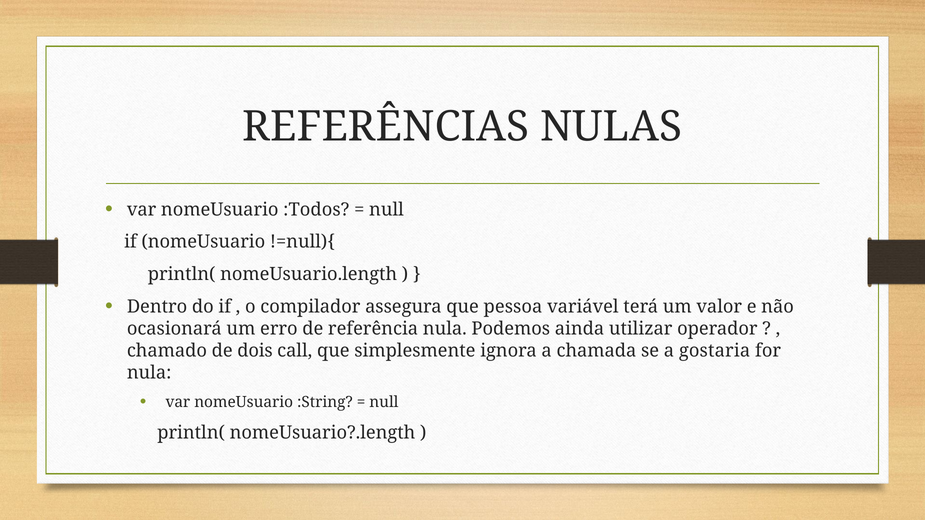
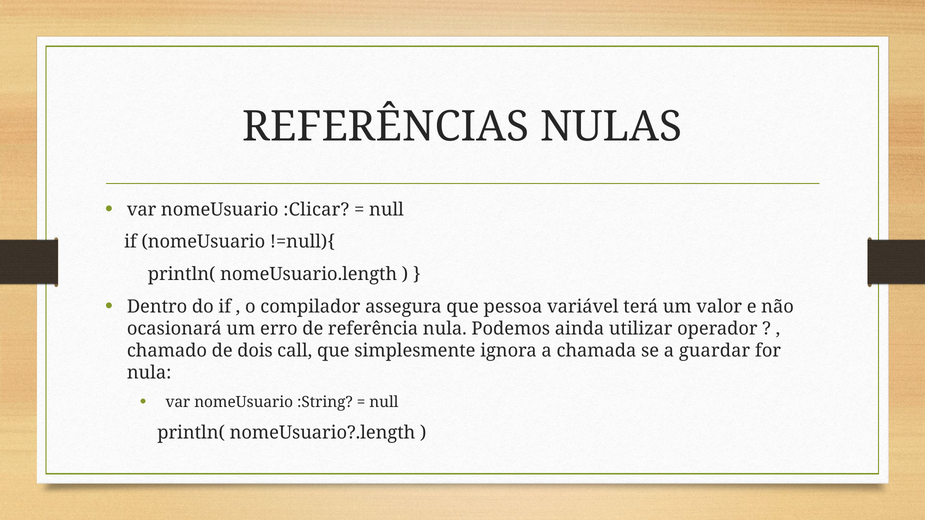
:Todos: :Todos -> :Clicar
gostaria: gostaria -> guardar
